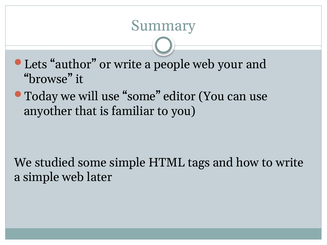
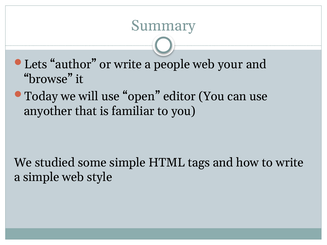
use some: some -> open
later: later -> style
